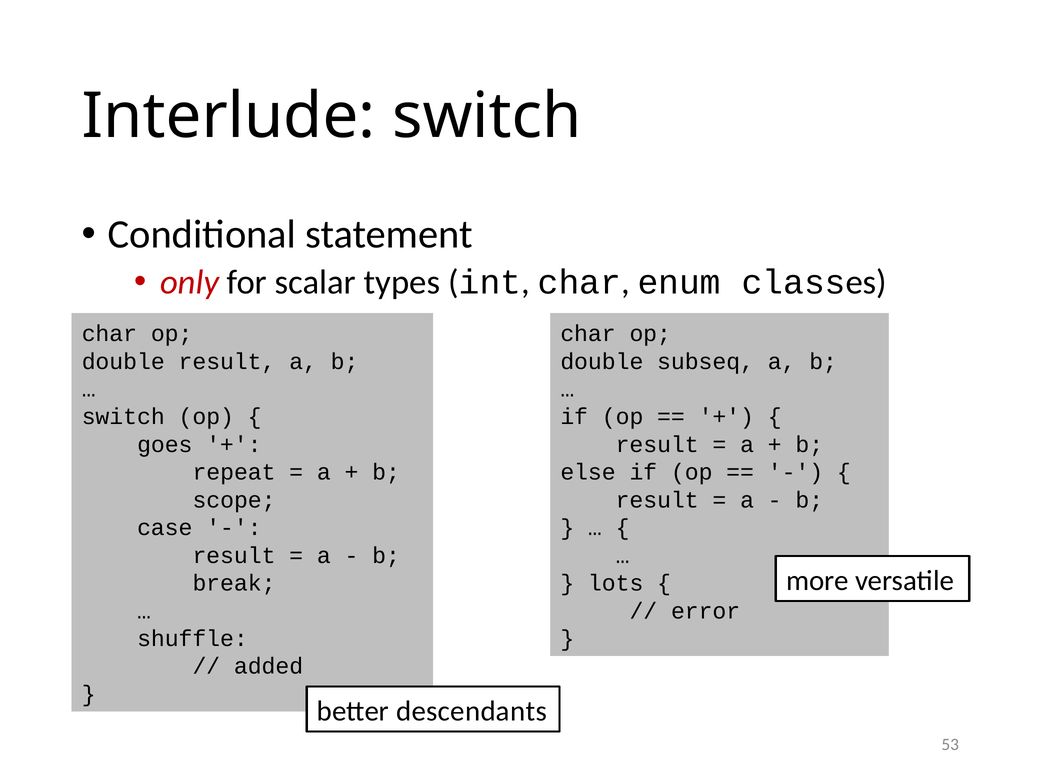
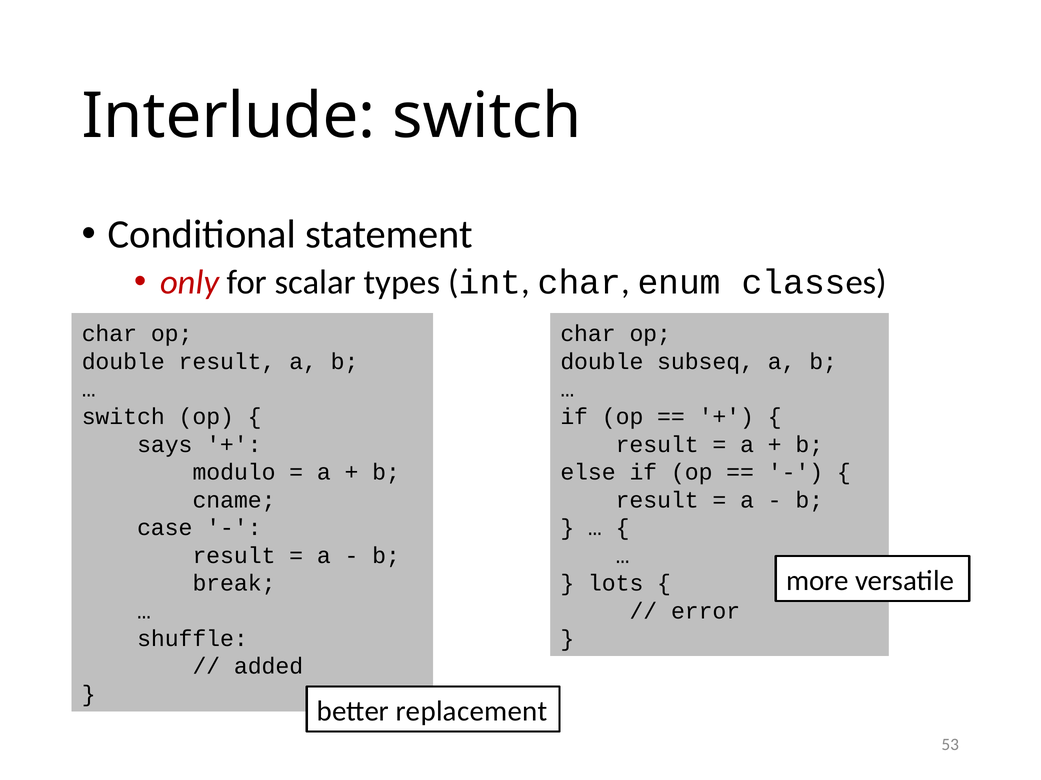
goes: goes -> says
repeat: repeat -> modulo
scope: scope -> cname
descendants: descendants -> replacement
